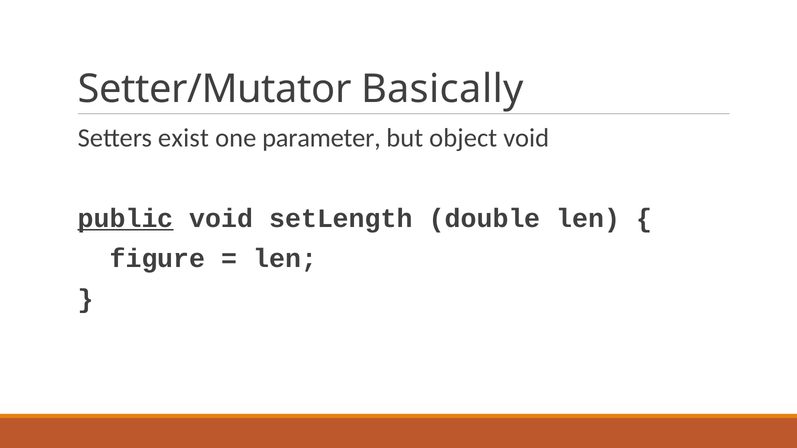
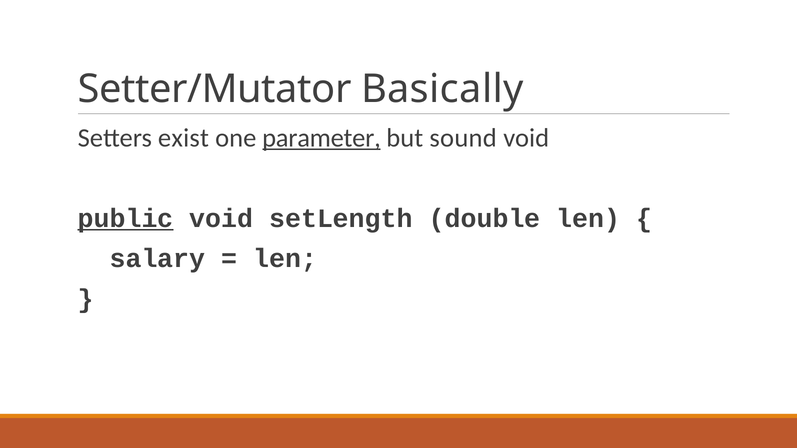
parameter underline: none -> present
object: object -> sound
figure: figure -> salary
